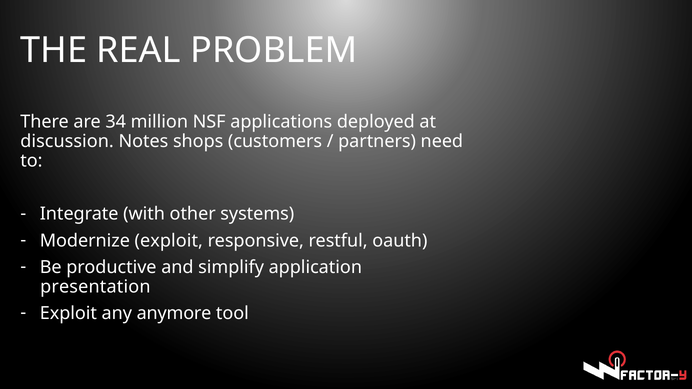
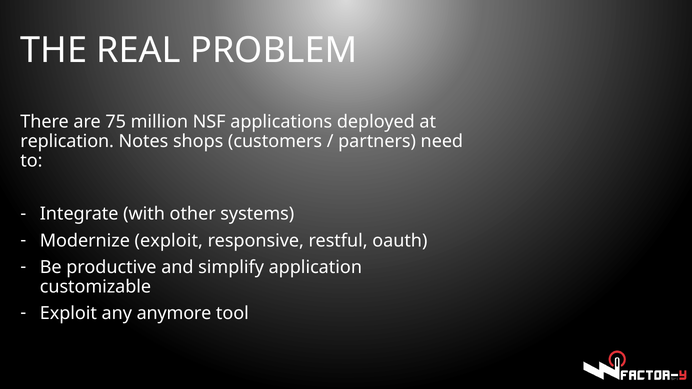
34: 34 -> 75
discussion: discussion -> replication
presentation: presentation -> customizable
